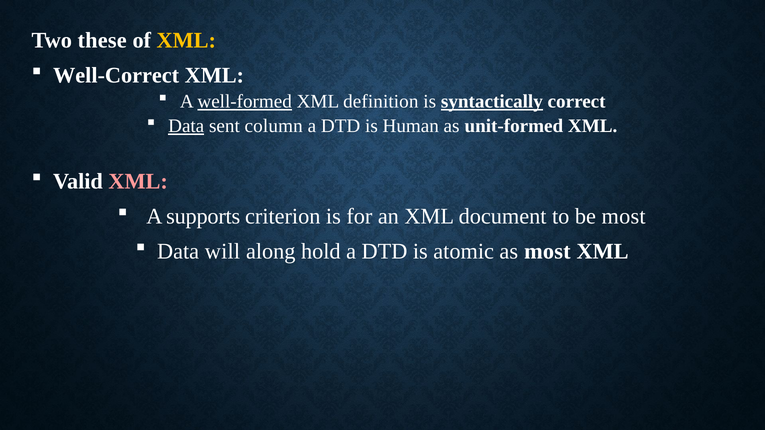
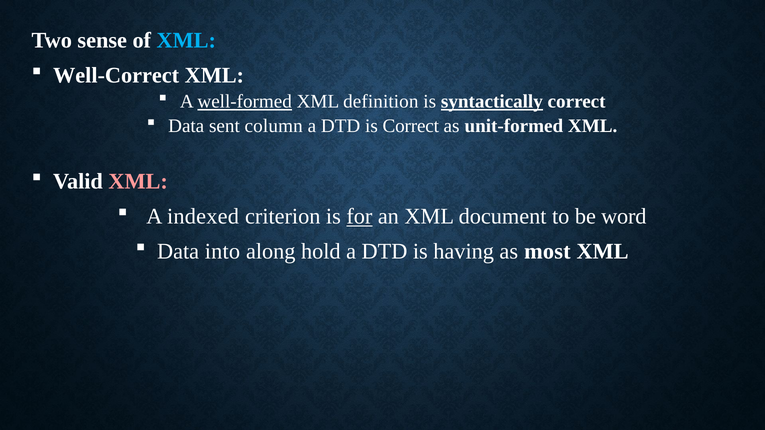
these: these -> sense
XML at (186, 40) colour: yellow -> light blue
Data at (186, 126) underline: present -> none
is Human: Human -> Correct
supports: supports -> indexed
for underline: none -> present
be most: most -> word
will: will -> into
atomic: atomic -> having
